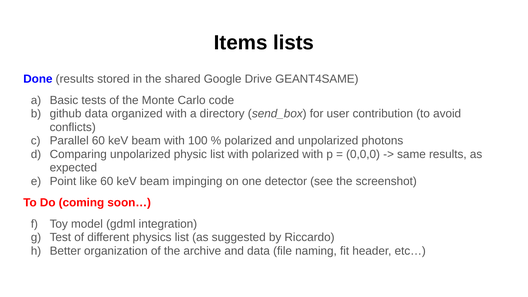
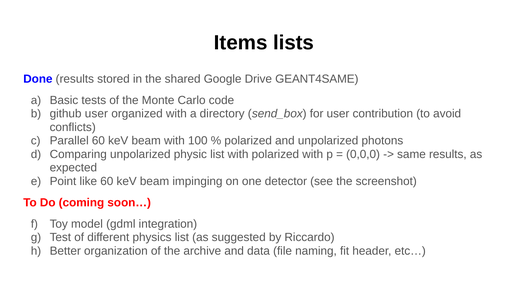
github data: data -> user
